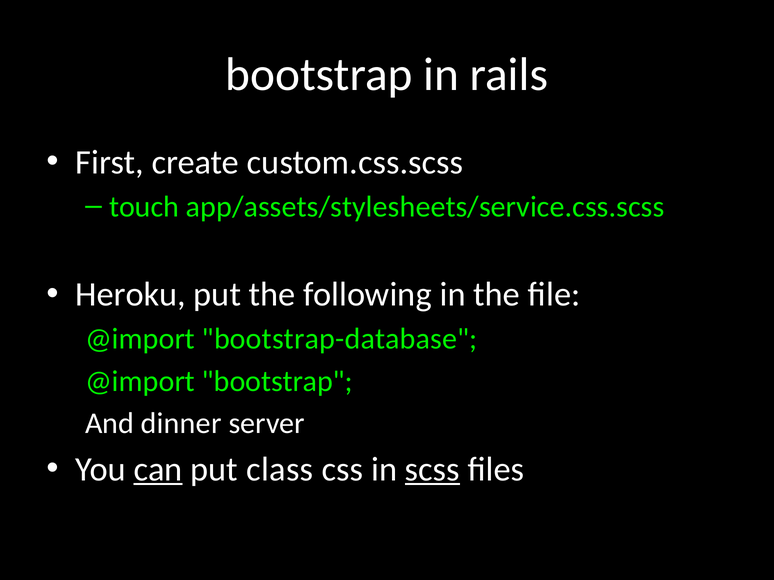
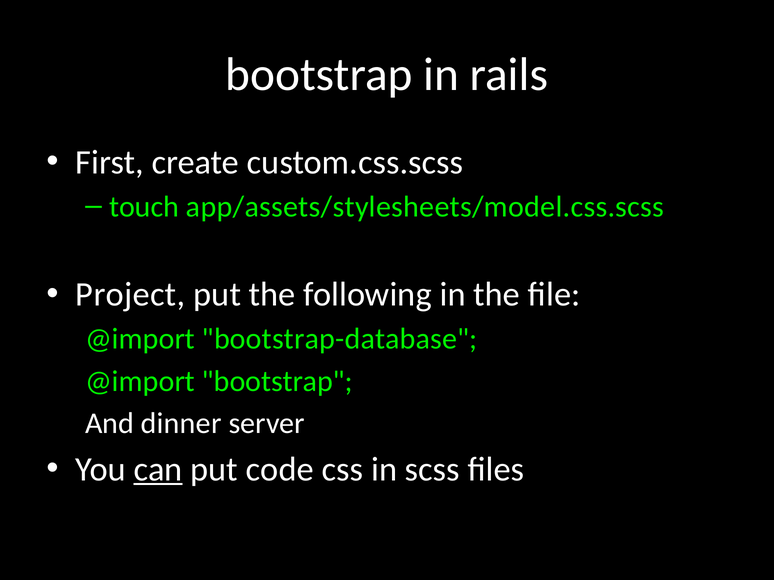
app/assets/stylesheets/service.css.scss: app/assets/stylesheets/service.css.scss -> app/assets/stylesheets/model.css.scss
Heroku: Heroku -> Project
class: class -> code
scss underline: present -> none
